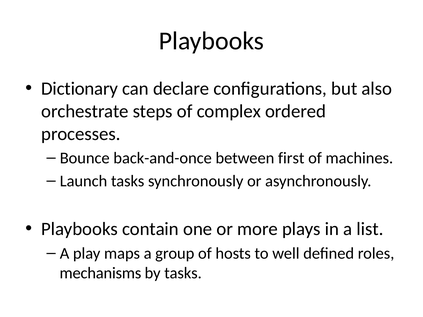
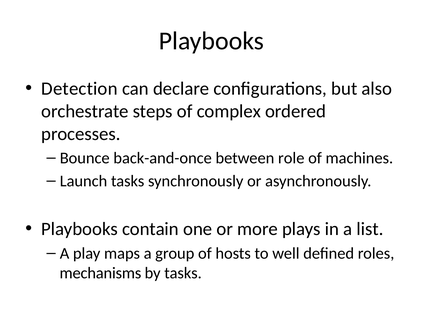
Dictionary: Dictionary -> Detection
first: first -> role
